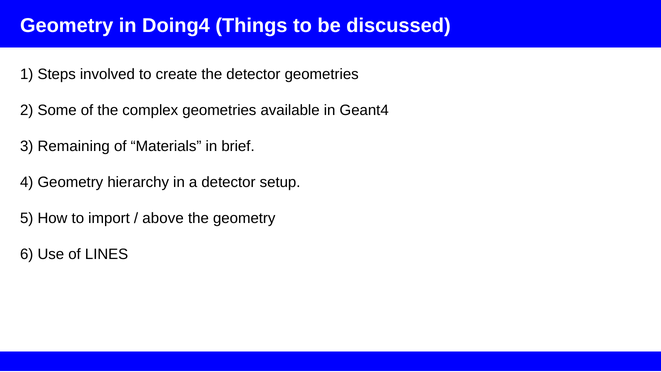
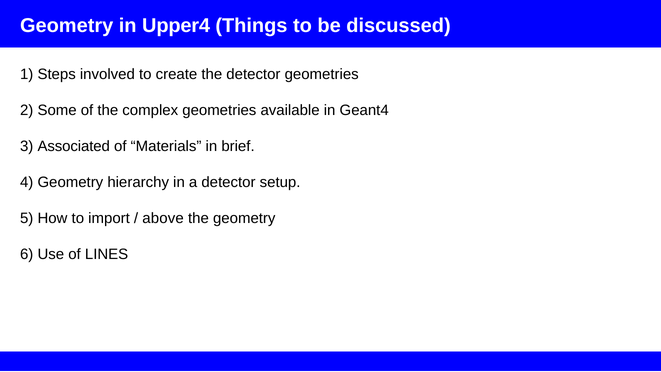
Doing4: Doing4 -> Upper4
Remaining: Remaining -> Associated
